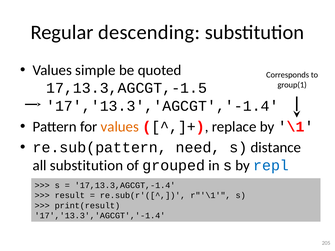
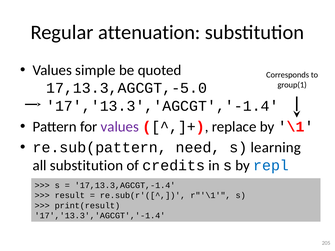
descending: descending -> attenuation
17,13.3,AGCGT,-1.5: 17,13.3,AGCGT,-1.5 -> 17,13.3,AGCGT,-5.0
values at (120, 127) colour: orange -> purple
distance: distance -> learning
grouped: grouped -> credits
